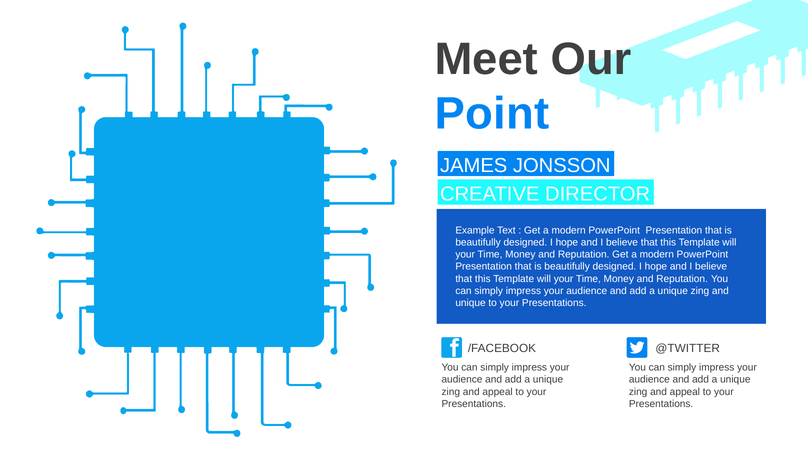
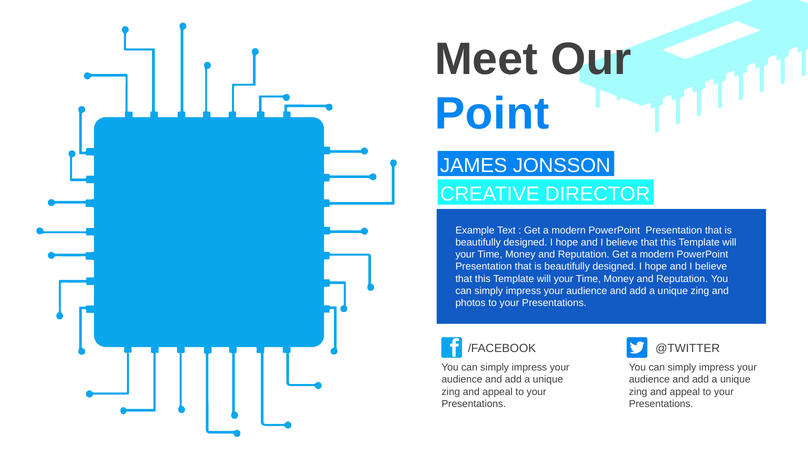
unique at (471, 303): unique -> photos
